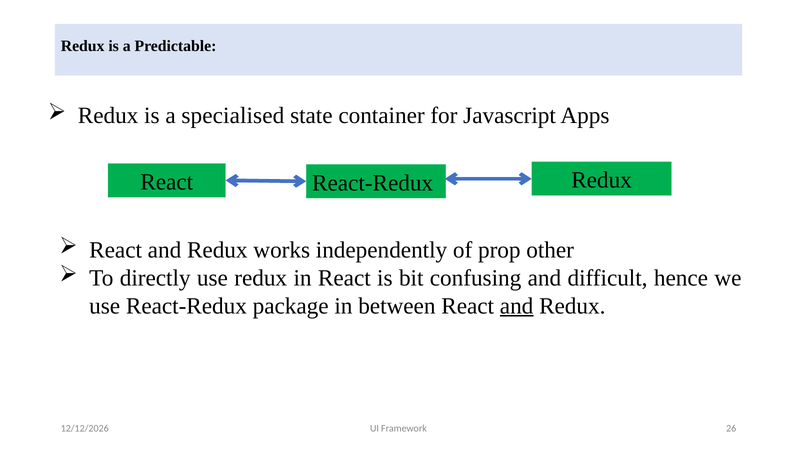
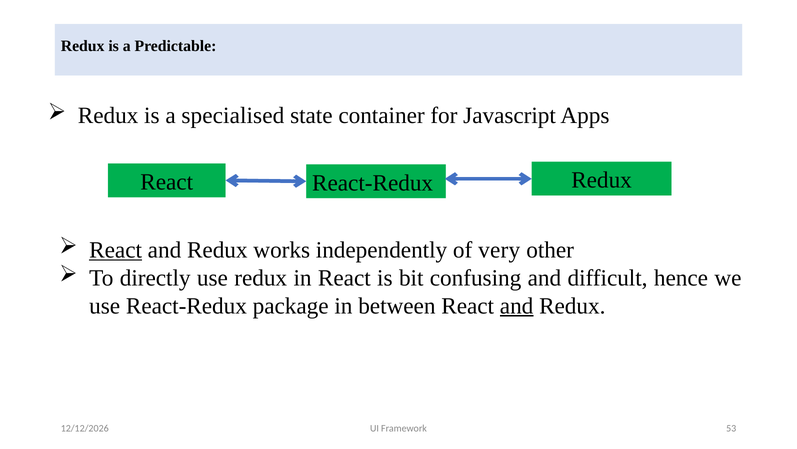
React at (116, 250) underline: none -> present
prop: prop -> very
26: 26 -> 53
